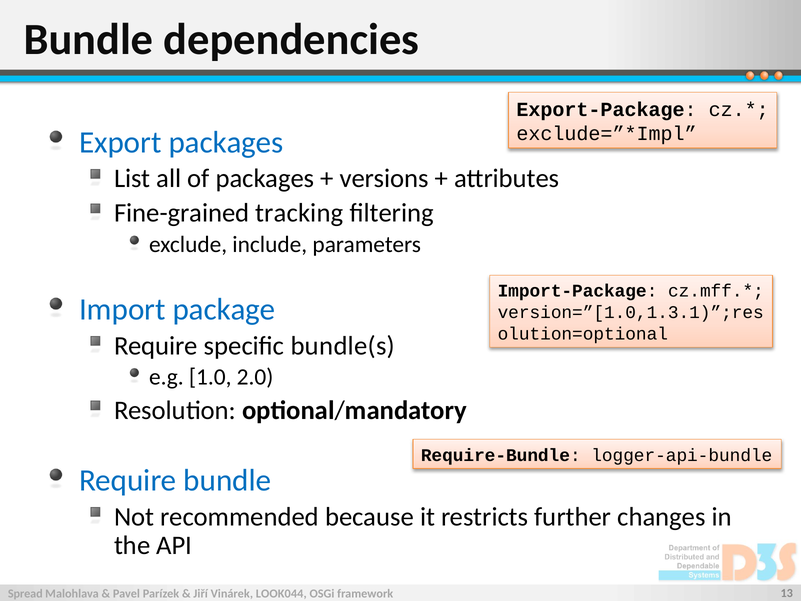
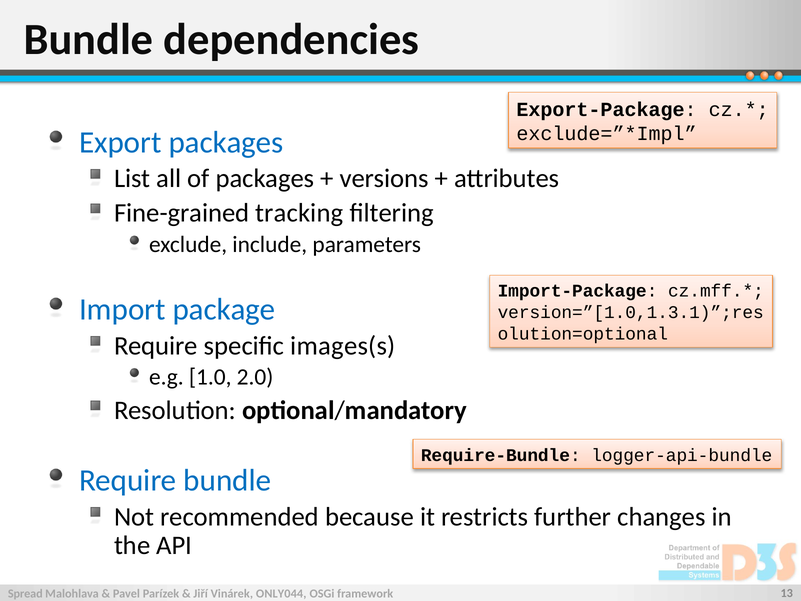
bundle(s: bundle(s -> images(s
LOOK044: LOOK044 -> ONLY044
